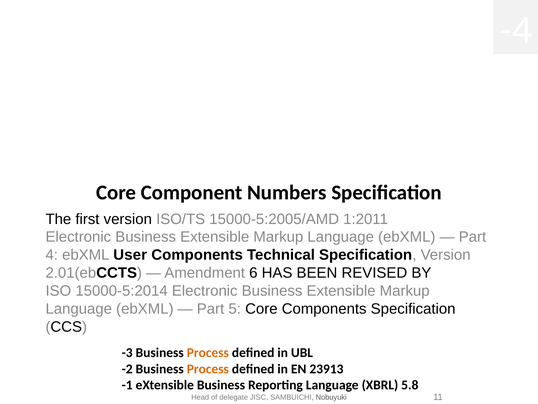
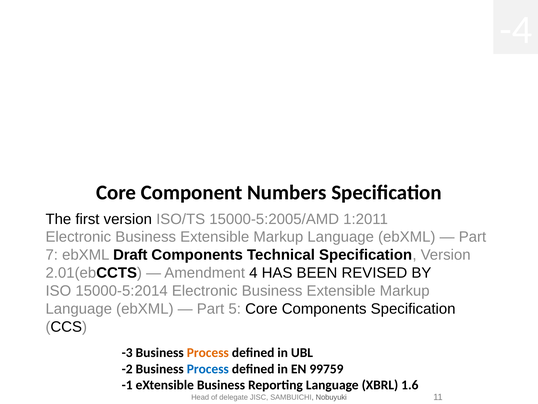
4: 4 -> 7
User: User -> Draft
6: 6 -> 4
Process at (208, 369) colour: orange -> blue
23913: 23913 -> 99759
5.8: 5.8 -> 1.6
